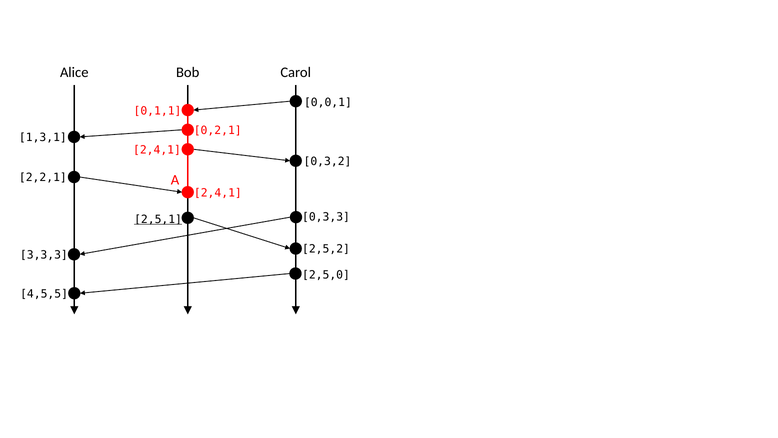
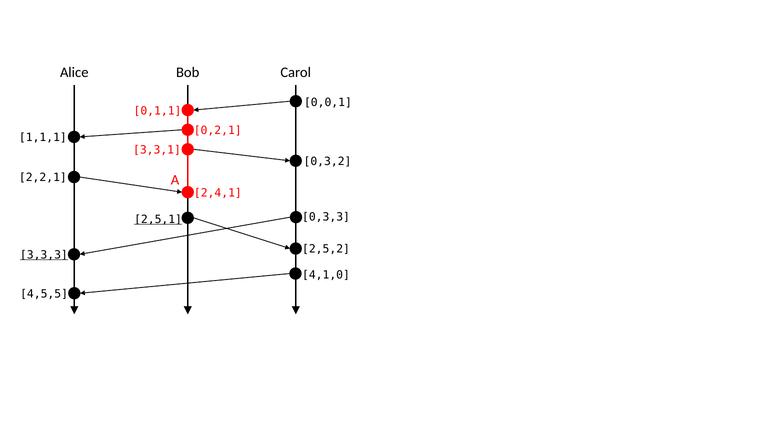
1,3,1: 1,3,1 -> 1,1,1
2,4,1 at (157, 150): 2,4,1 -> 3,3,1
3,3,3 underline: none -> present
2,5,0: 2,5,0 -> 4,1,0
